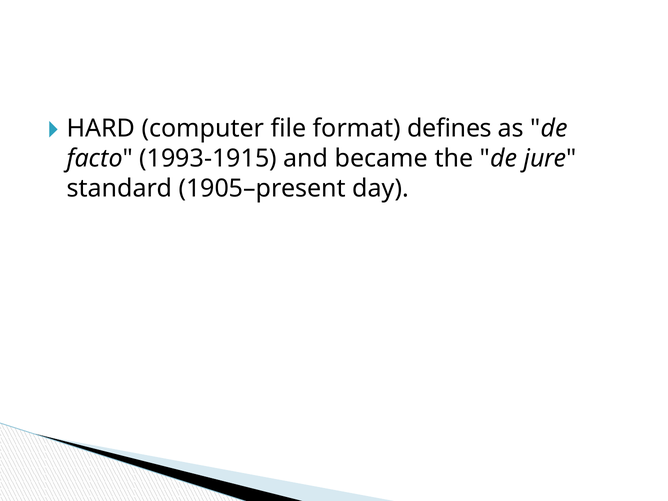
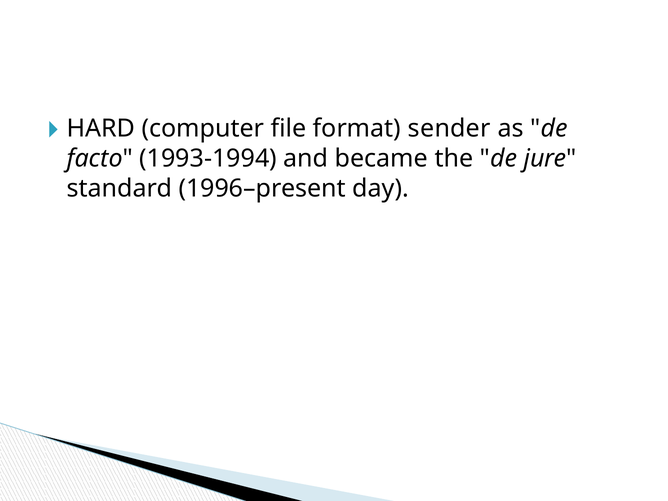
defines: defines -> sender
1993-1915: 1993-1915 -> 1993-1994
1905–present: 1905–present -> 1996–present
